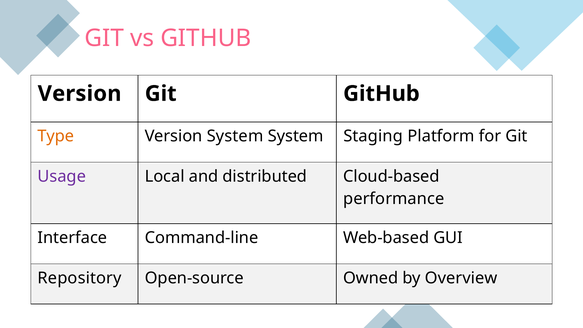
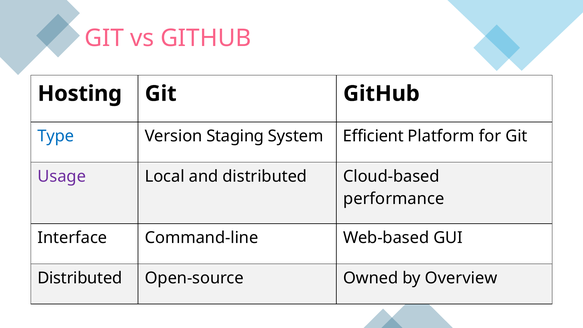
Version at (80, 94): Version -> Hosting
Type colour: orange -> blue
Version System: System -> Staging
Staging: Staging -> Efficient
Repository at (80, 278): Repository -> Distributed
